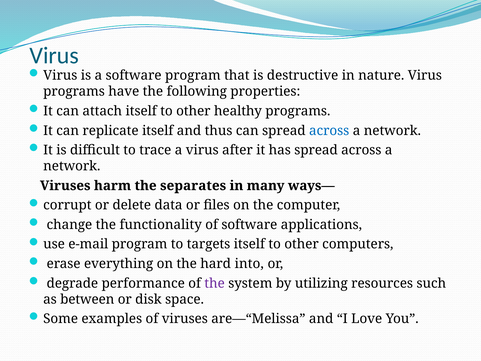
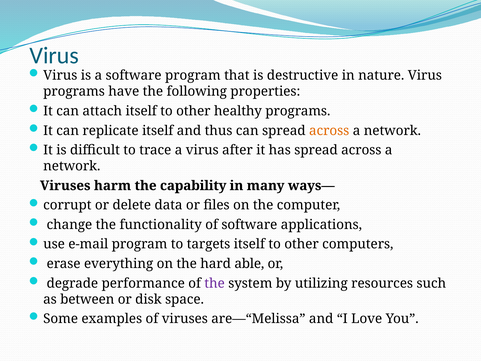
across at (329, 131) colour: blue -> orange
separates: separates -> capability
into: into -> able
